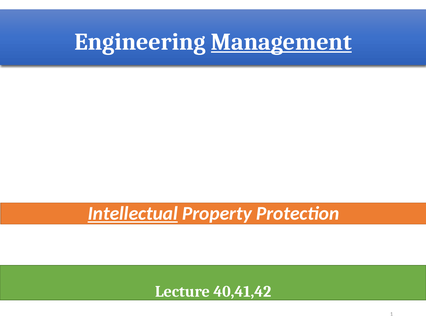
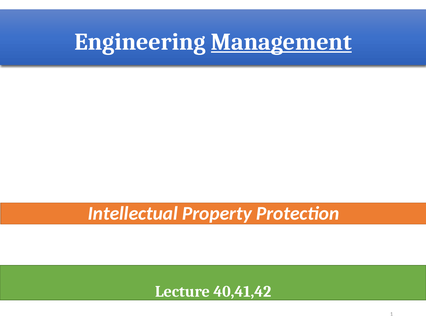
Intellectual underline: present -> none
